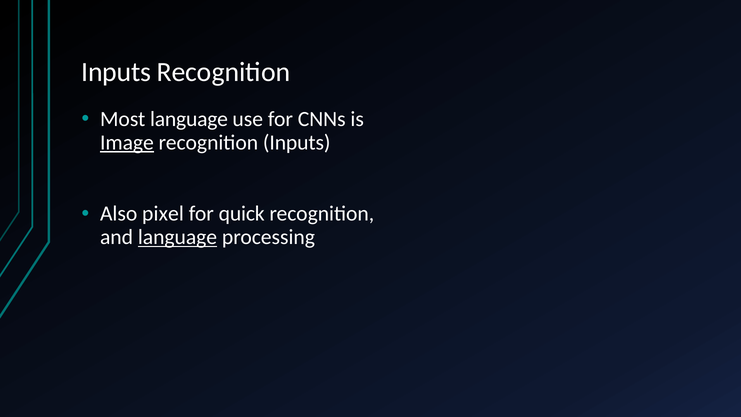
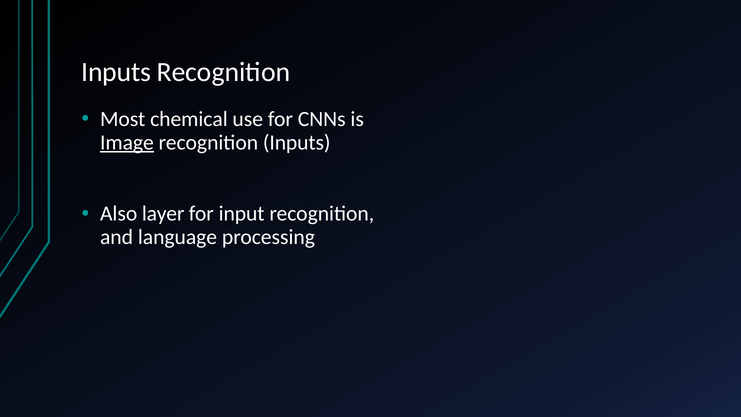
Most language: language -> chemical
pixel: pixel -> layer
quick: quick -> input
language at (178, 237) underline: present -> none
